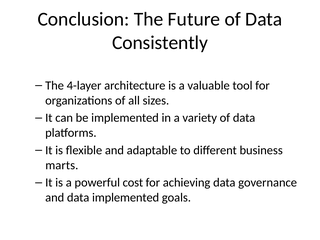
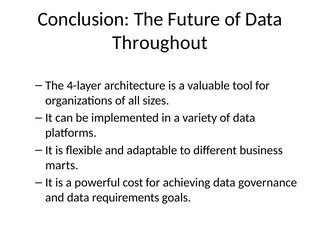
Consistently: Consistently -> Throughout
data implemented: implemented -> requirements
